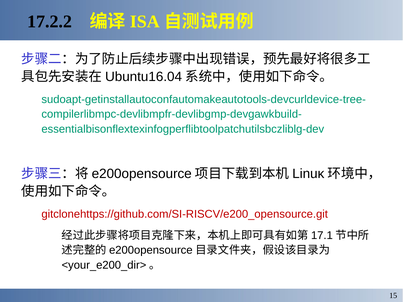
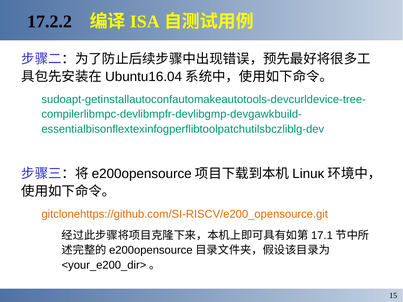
gitclonehttps://github.com/SI-RISCV/e200_opensource.git colour: red -> orange
